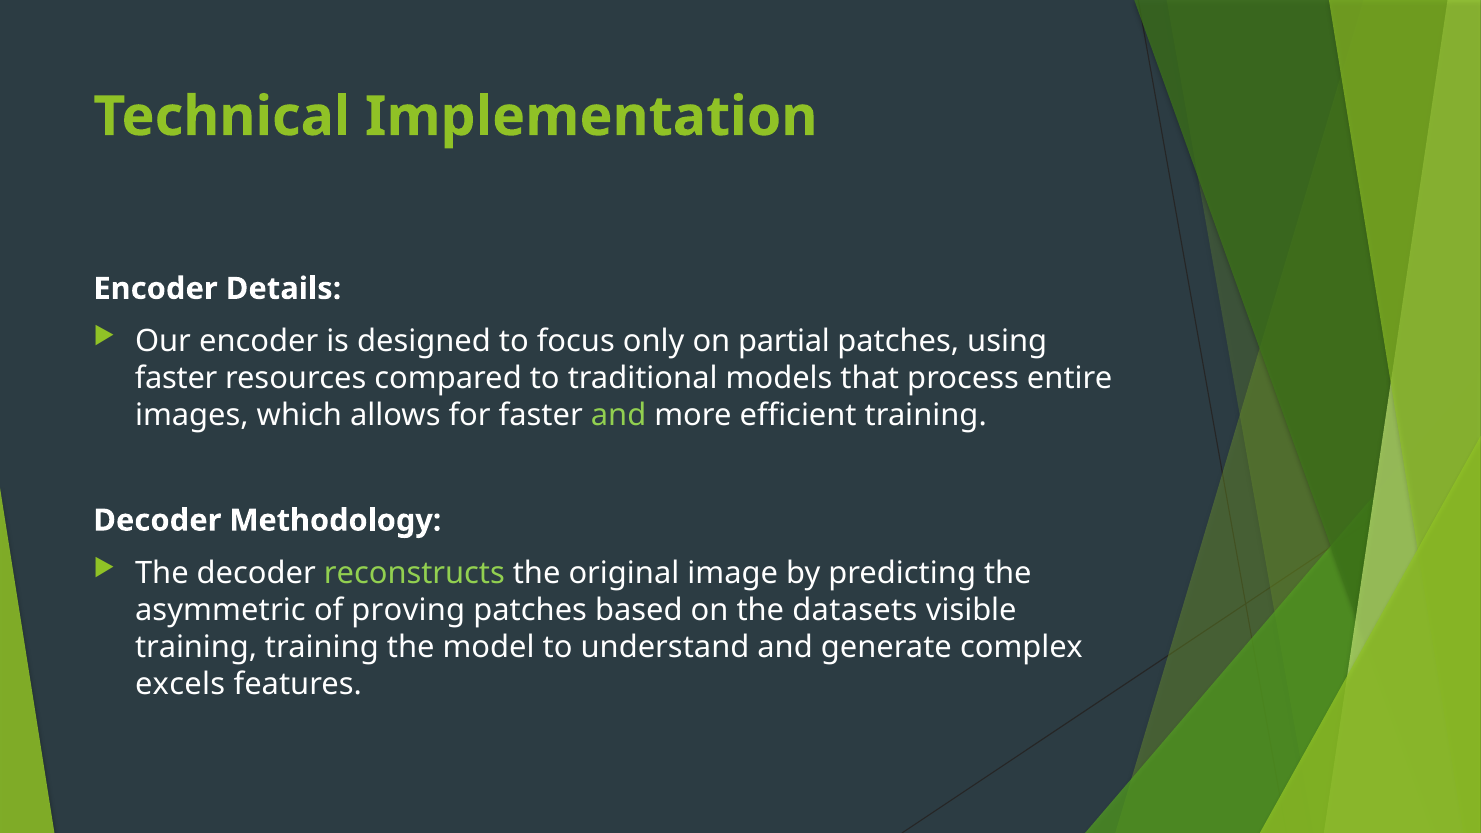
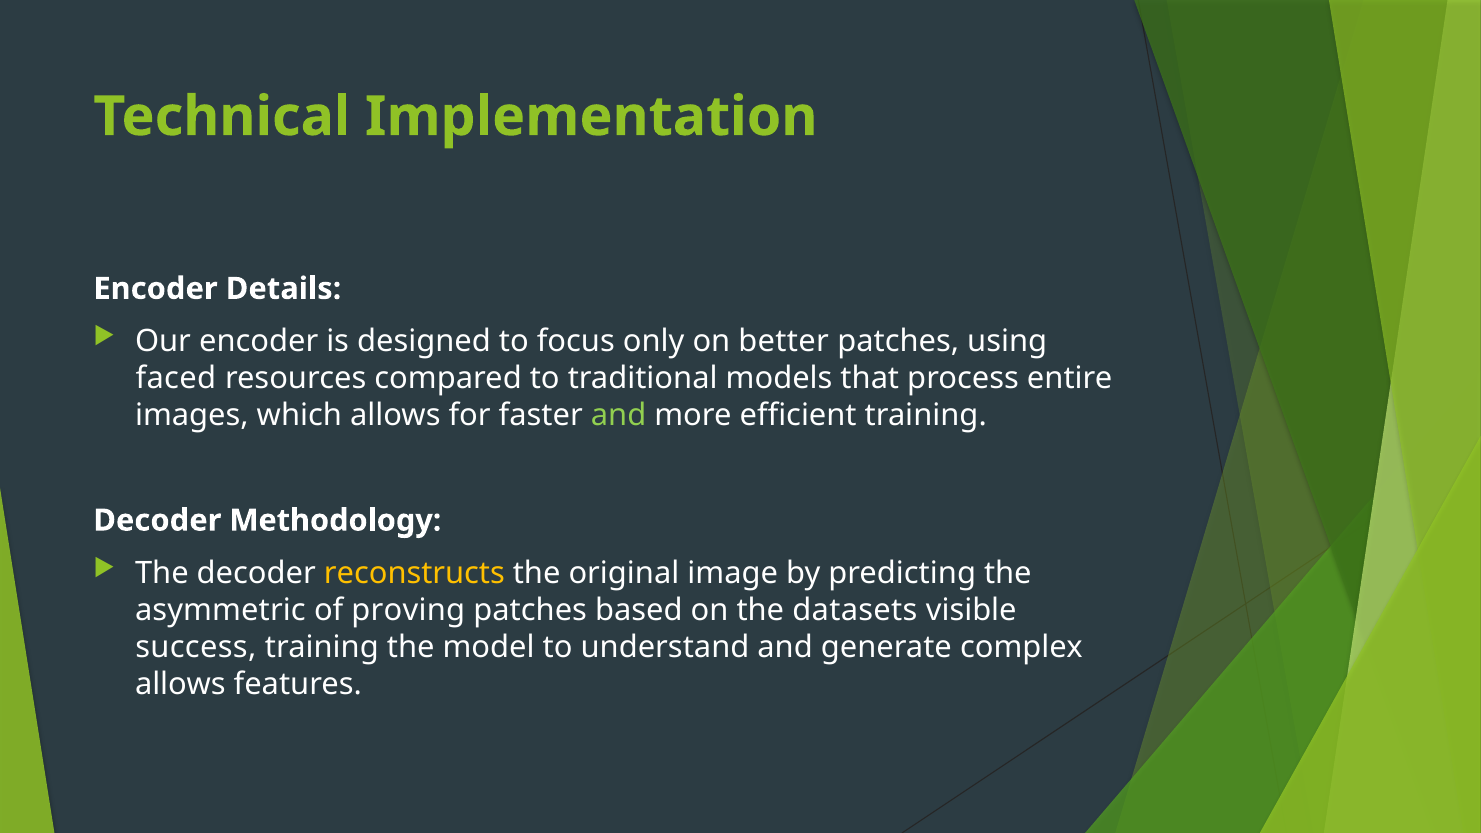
partial: partial -> better
faster at (176, 378): faster -> faced
reconstructs colour: light green -> yellow
training at (196, 647): training -> success
excels at (180, 684): excels -> allows
